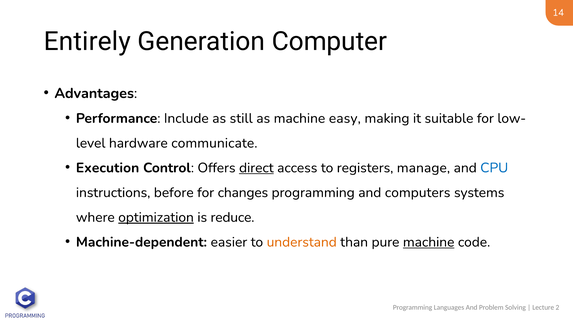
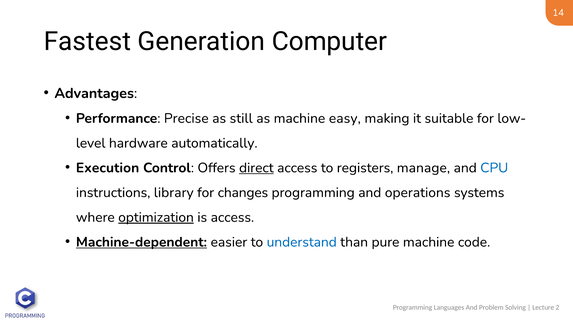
Entirely: Entirely -> Fastest
Include: Include -> Precise
communicate: communicate -> automatically
before: before -> library
computers: computers -> operations
is reduce: reduce -> access
Machine-dependent underline: none -> present
understand colour: orange -> blue
machine at (429, 242) underline: present -> none
